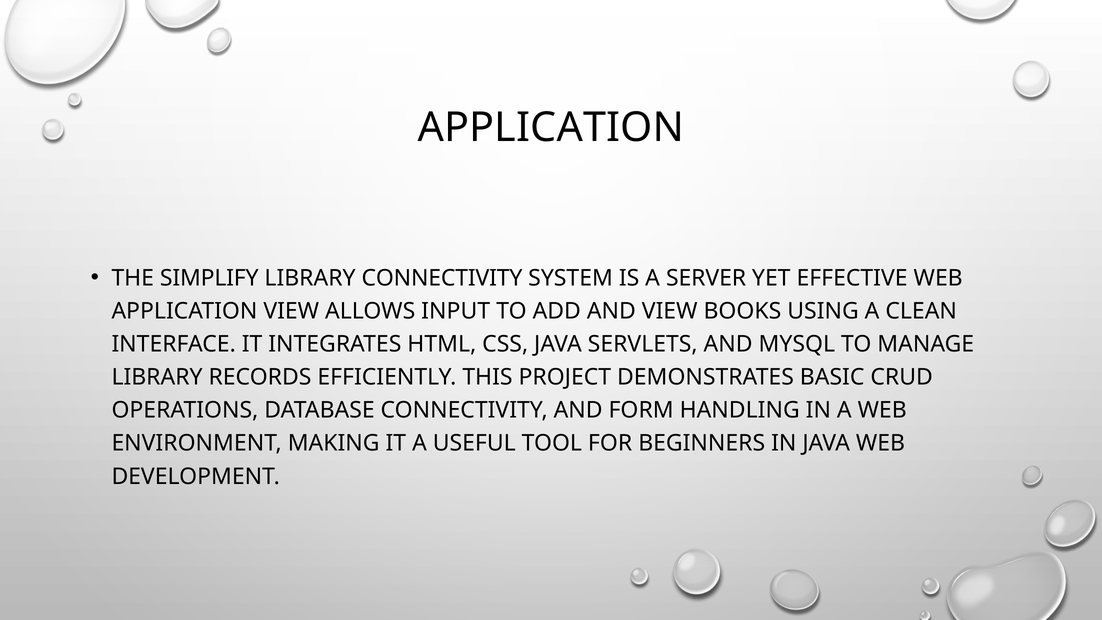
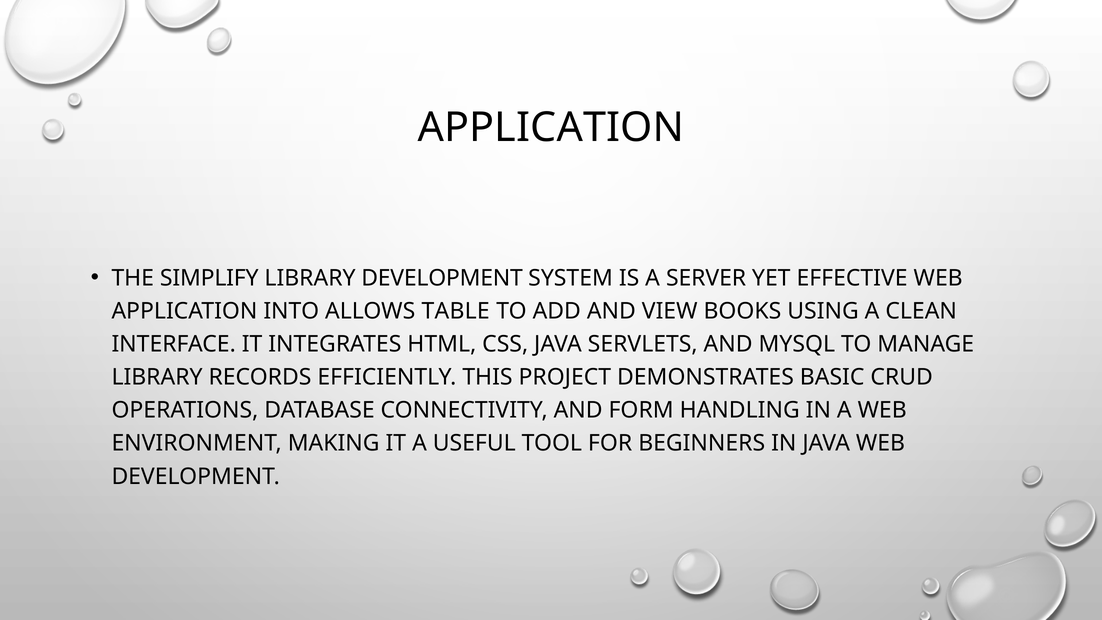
LIBRARY CONNECTIVITY: CONNECTIVITY -> DEVELOPMENT
APPLICATION VIEW: VIEW -> INTO
INPUT: INPUT -> TABLE
